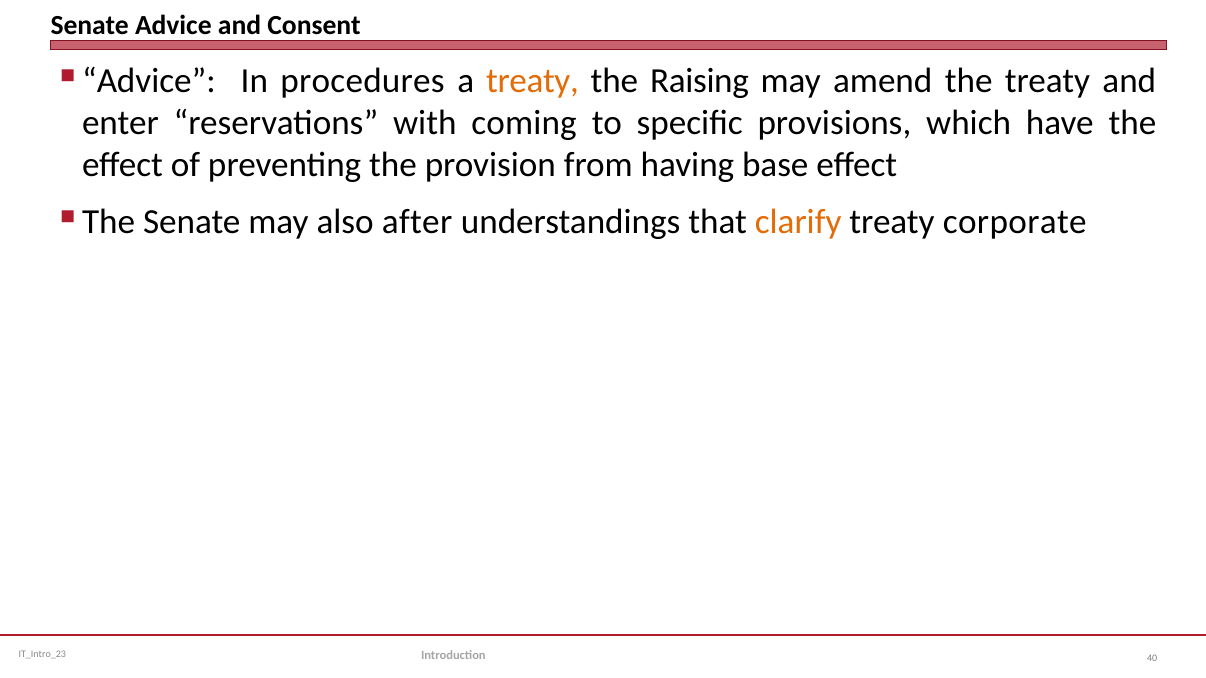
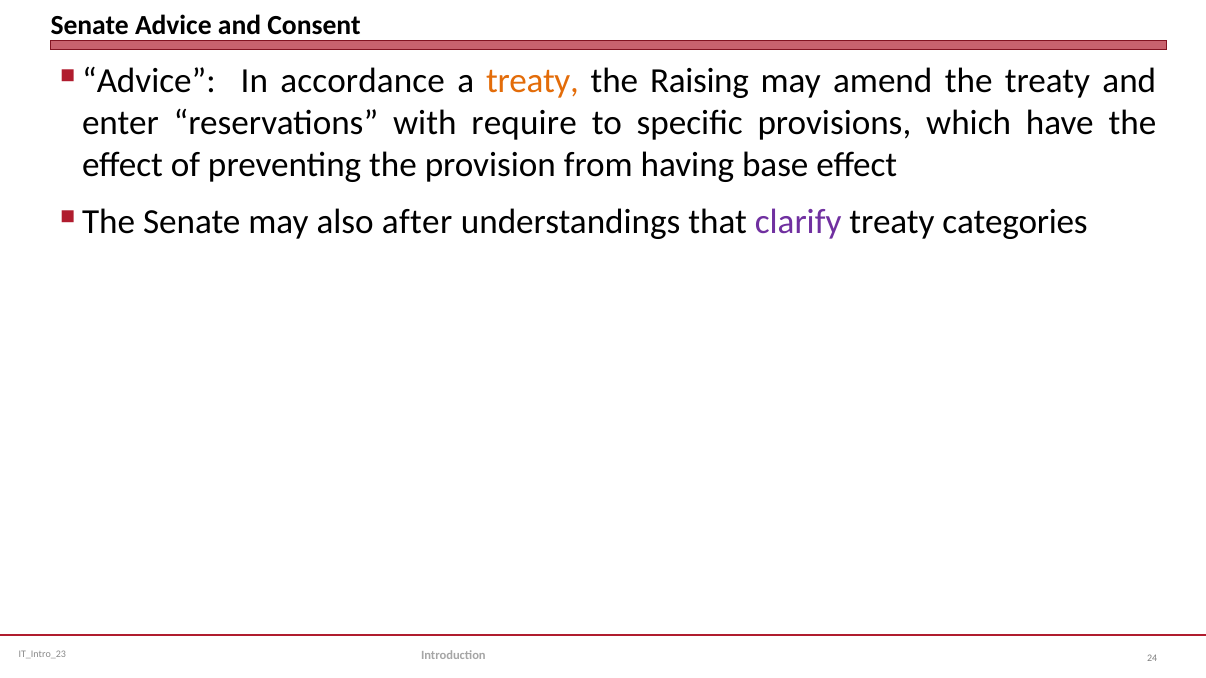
procedures: procedures -> accordance
coming: coming -> require
clarify colour: orange -> purple
corporate: corporate -> categories
40: 40 -> 24
